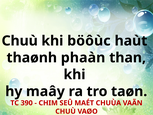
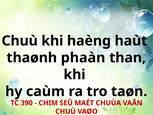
böôùc: böôùc -> haèng
maây: maây -> caùm
